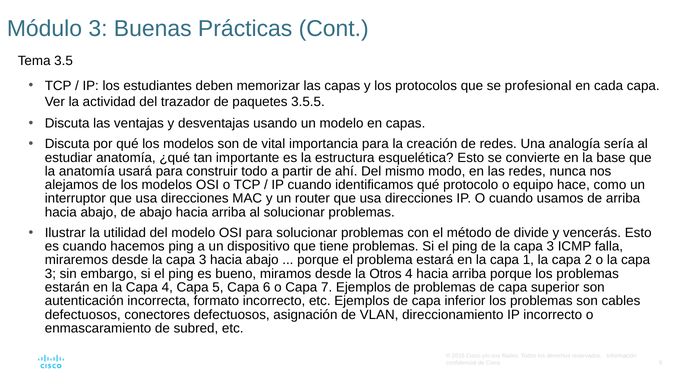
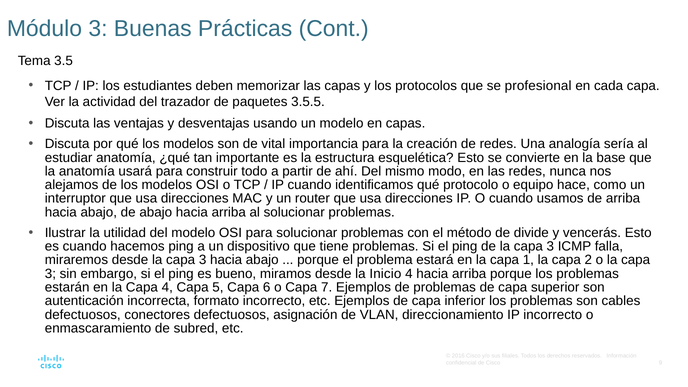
Otros: Otros -> Inicio
